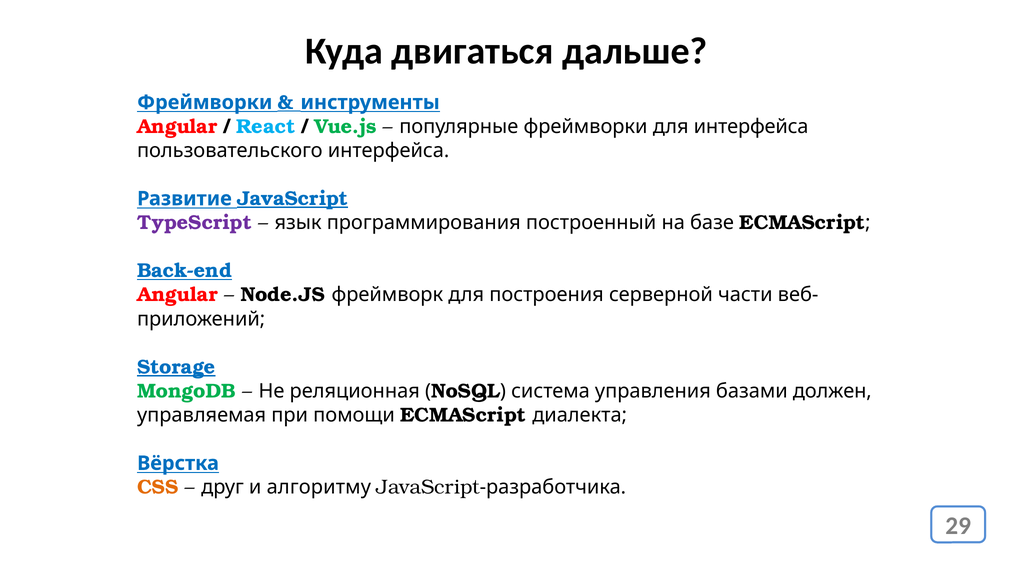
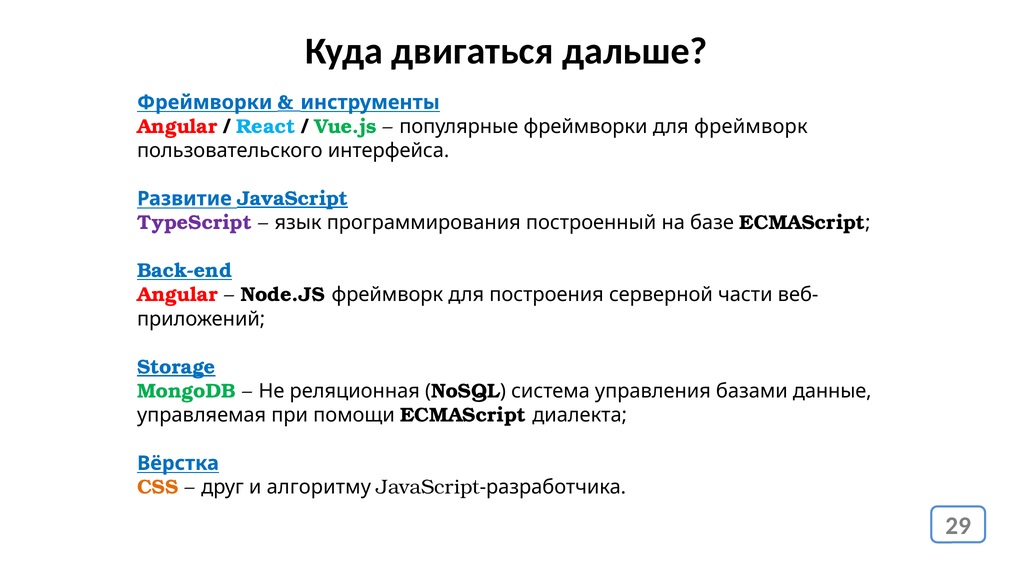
для интерфейса: интерфейса -> фреймворк
должен: должен -> данные
